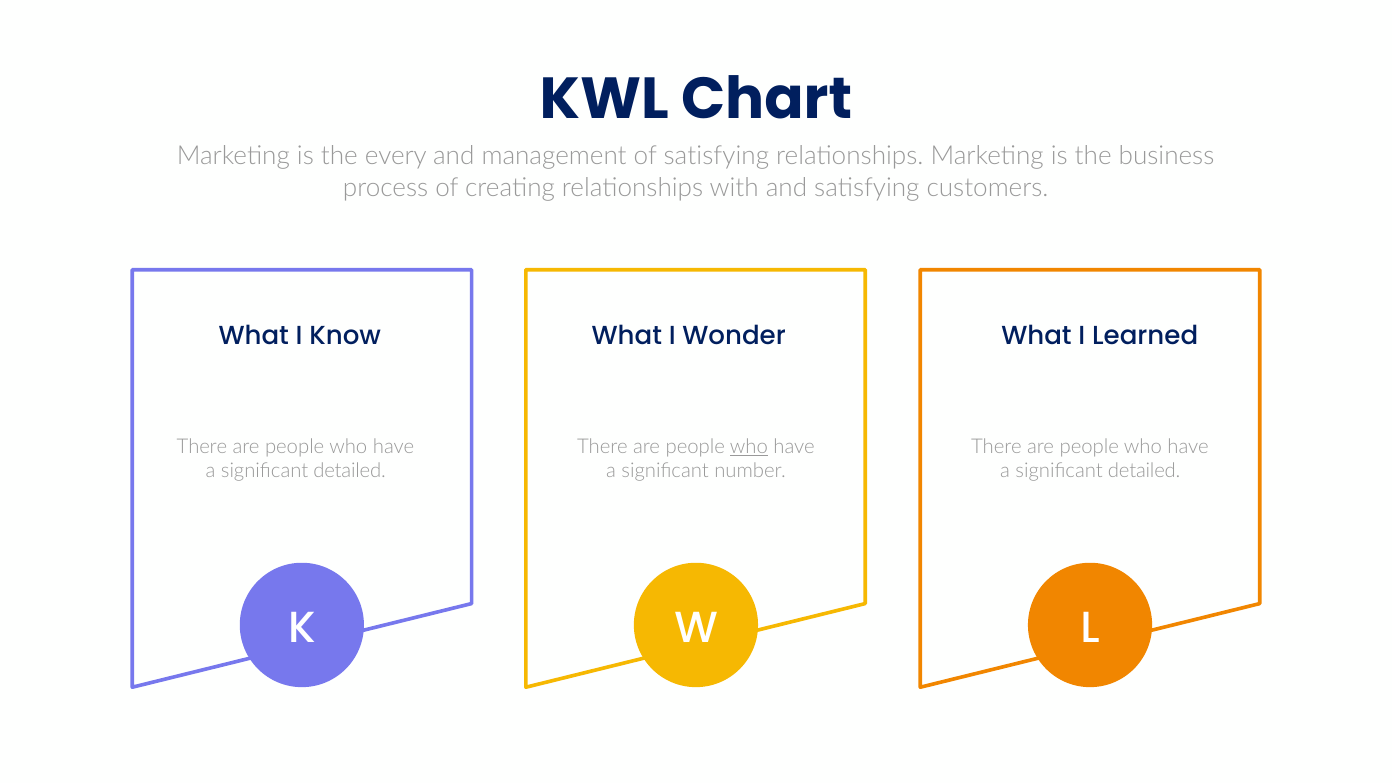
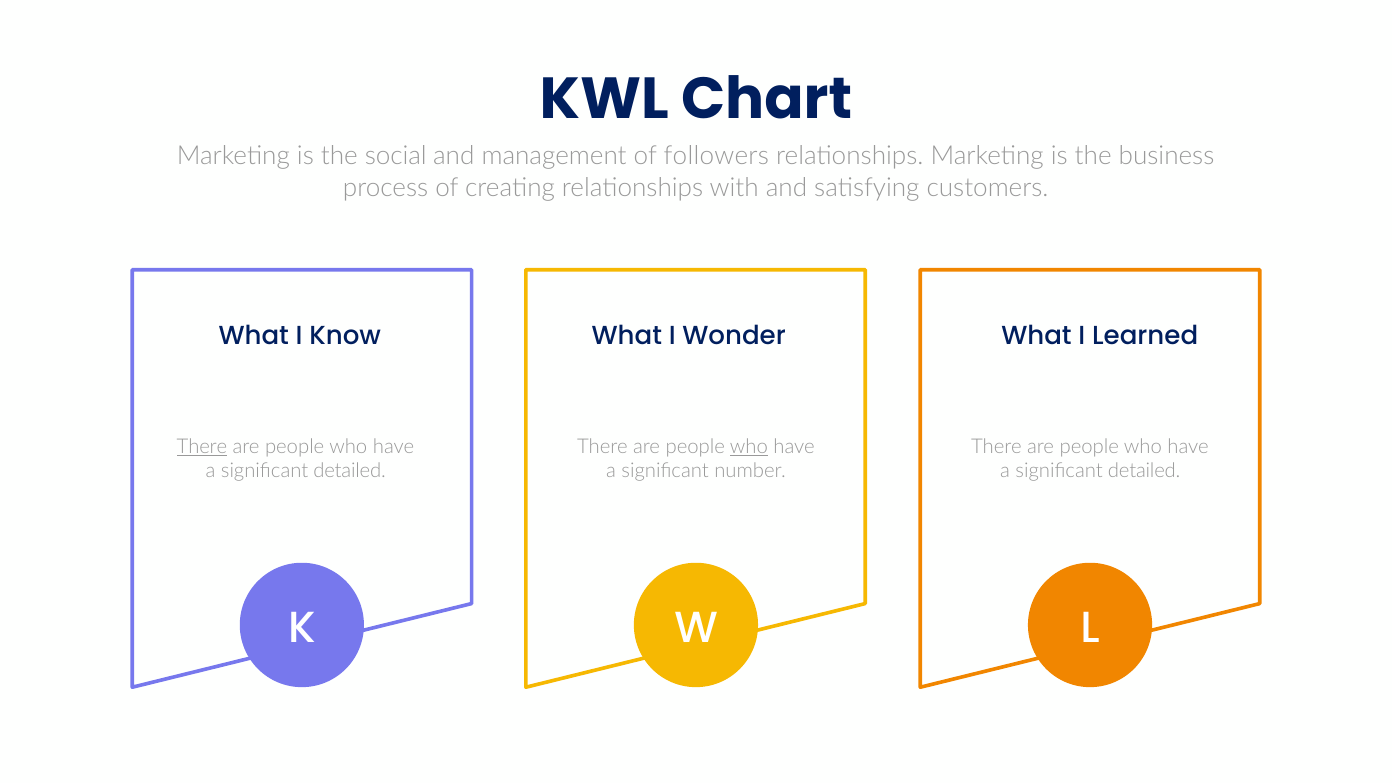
every: every -> social
of satisfying: satisfying -> followers
There at (202, 447) underline: none -> present
